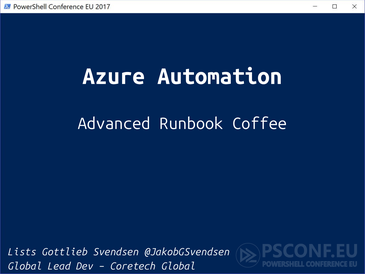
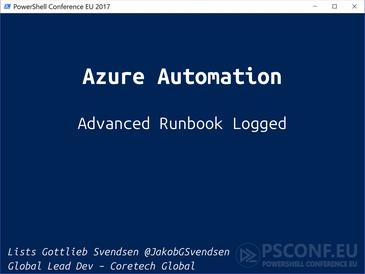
Coffee: Coffee -> Logged
